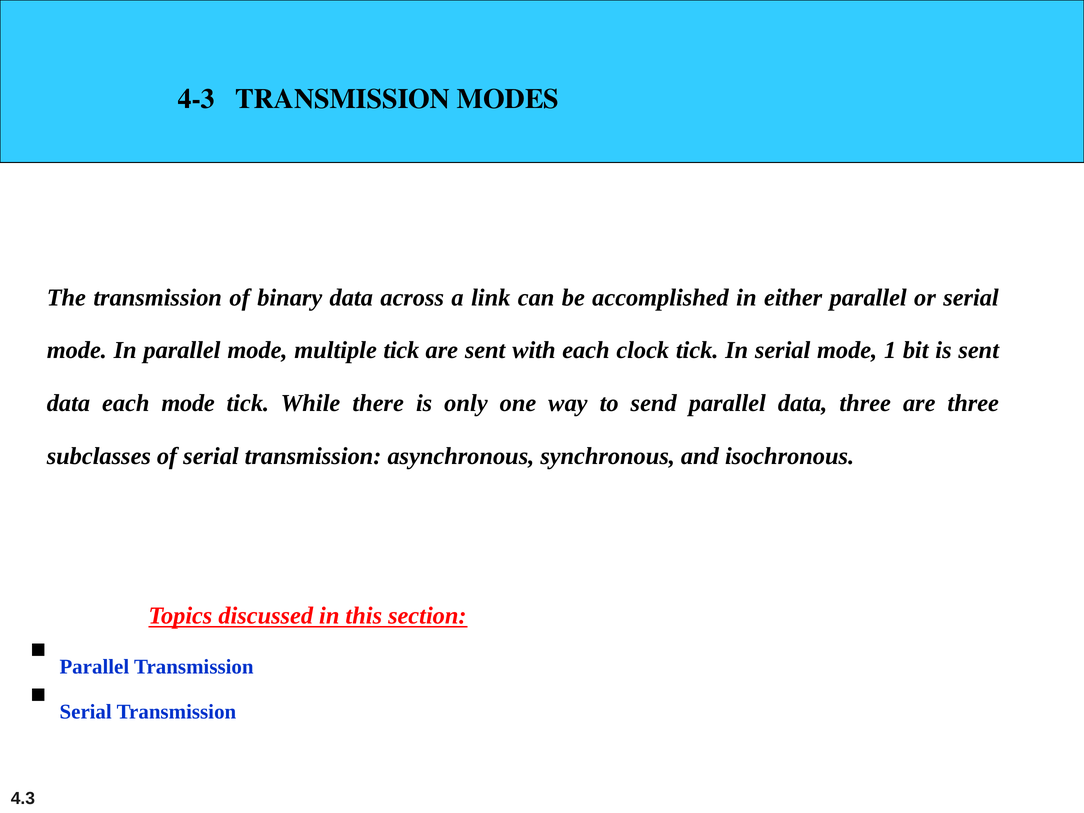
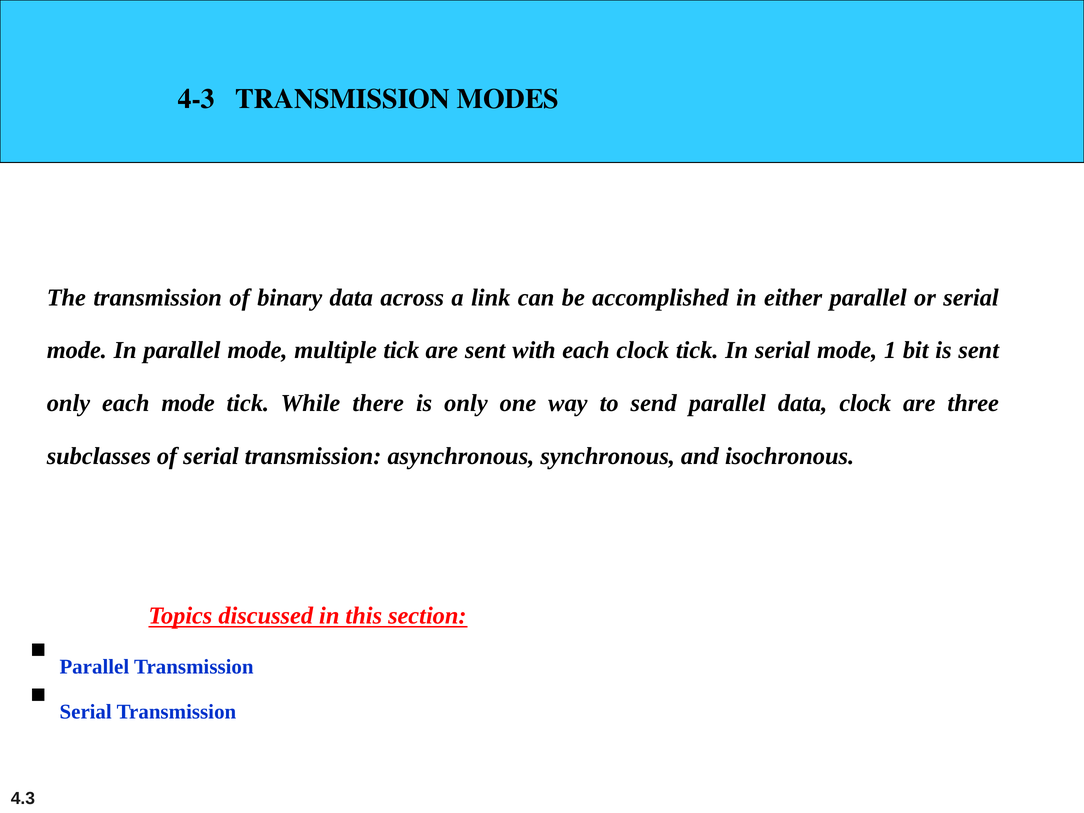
data at (68, 403): data -> only
data three: three -> clock
